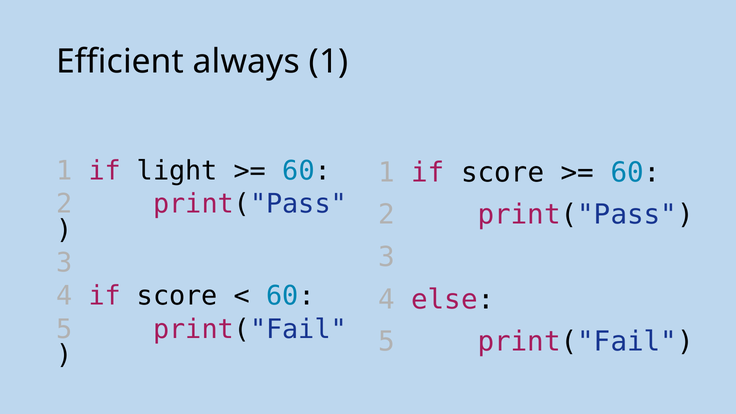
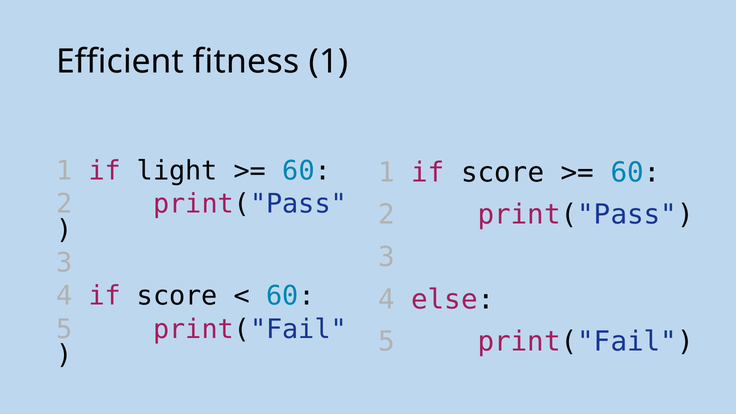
always: always -> fitness
